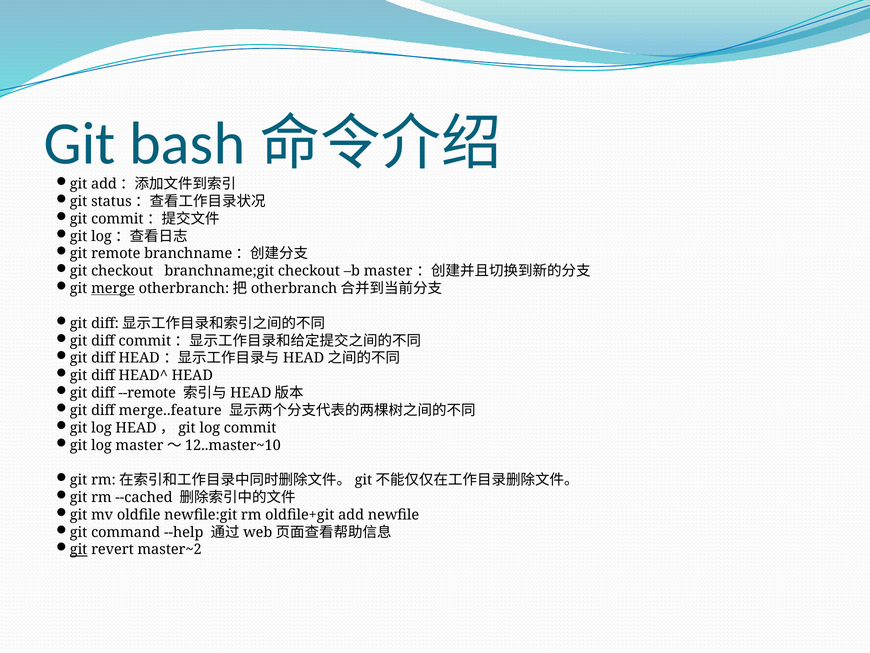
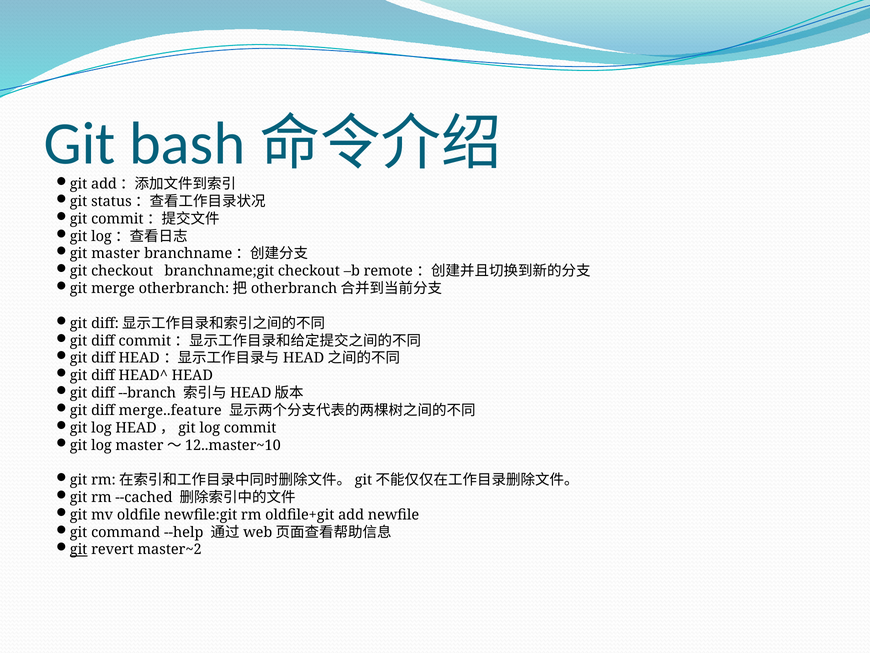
remote: remote -> master
master: master -> remote
merge underline: present -> none
--remote: --remote -> --branch
